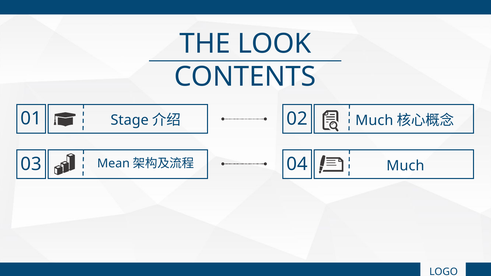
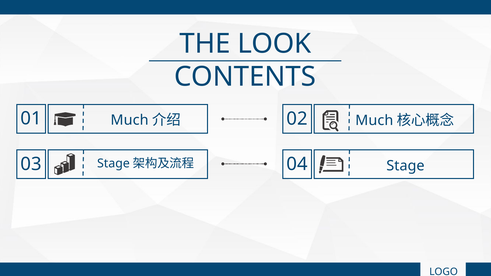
Stage at (130, 120): Stage -> Much
Mean at (113, 163): Mean -> Stage
Much at (405, 166): Much -> Stage
